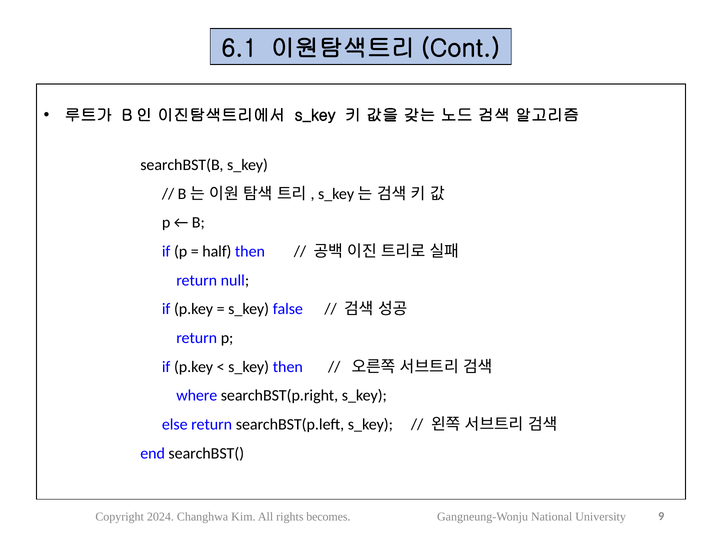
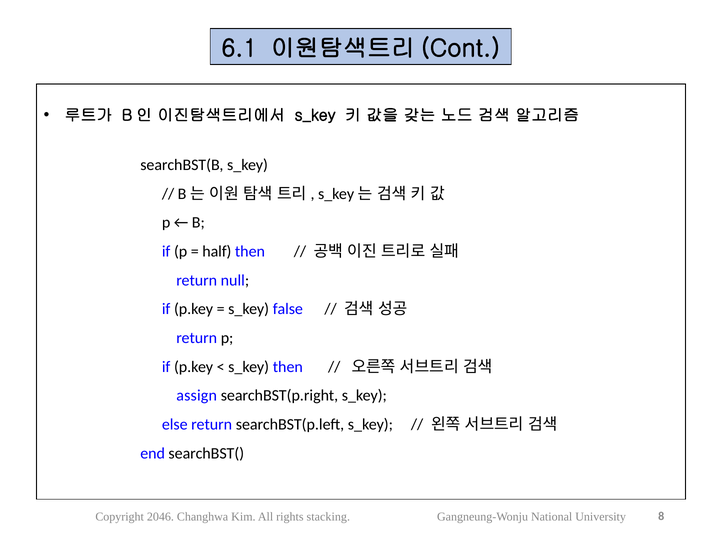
where: where -> assign
2024: 2024 -> 2046
becomes: becomes -> stacking
9: 9 -> 8
